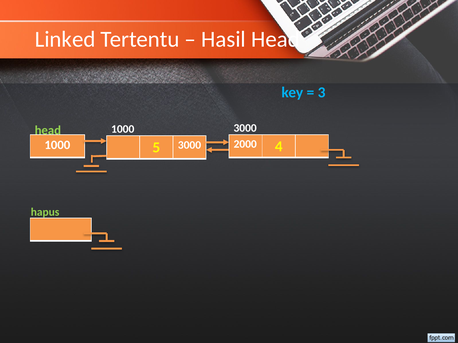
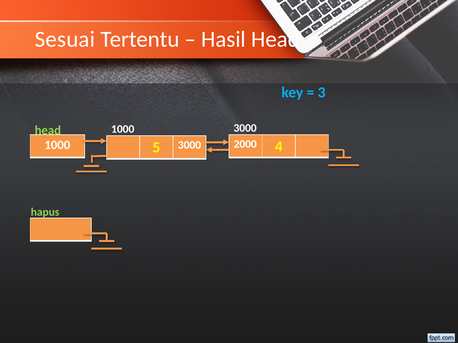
Linked: Linked -> Sesuai
